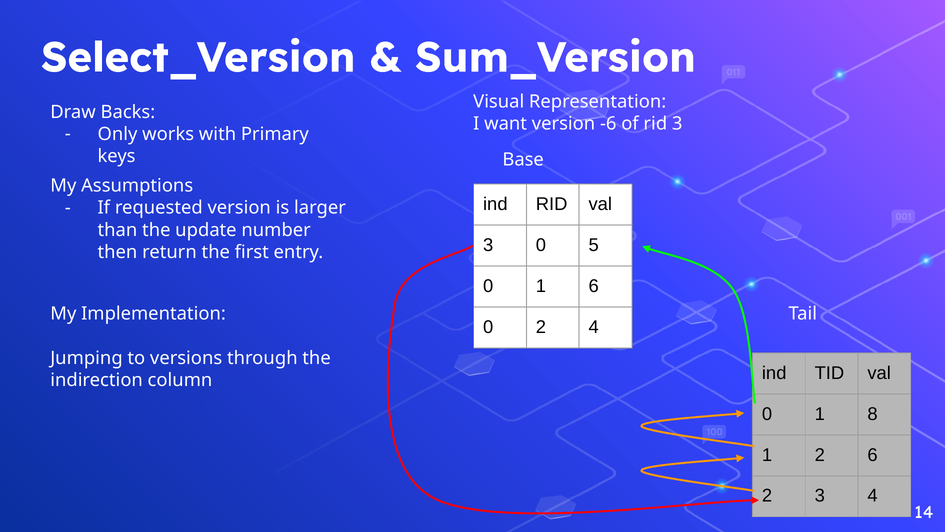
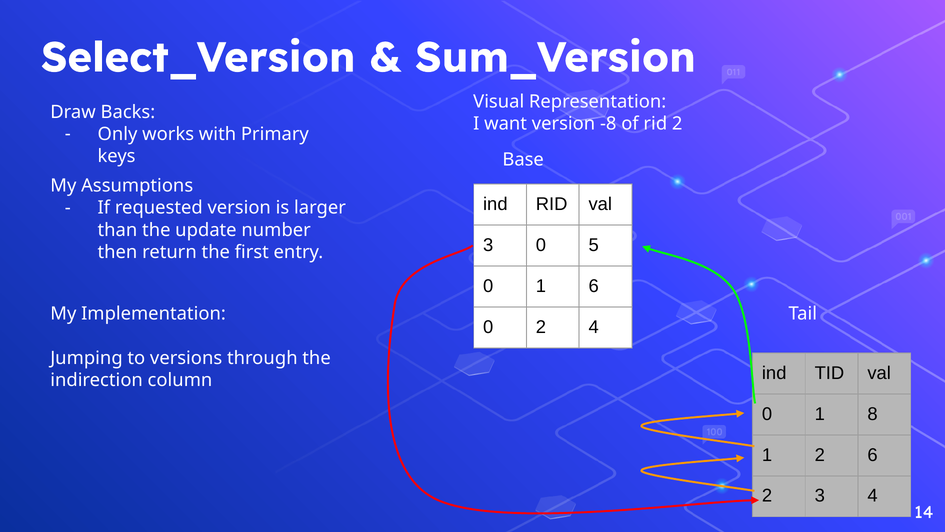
-6: -6 -> -8
rid 3: 3 -> 2
